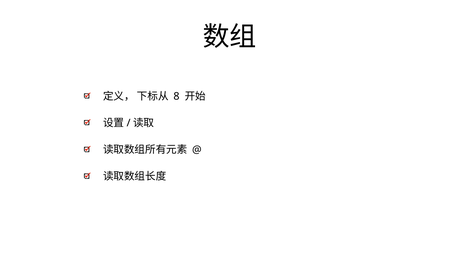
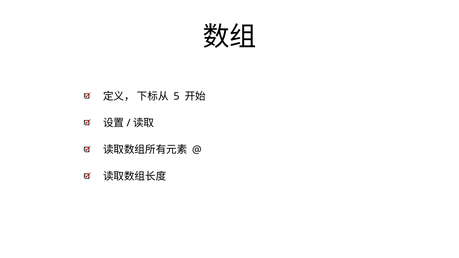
8: 8 -> 5
